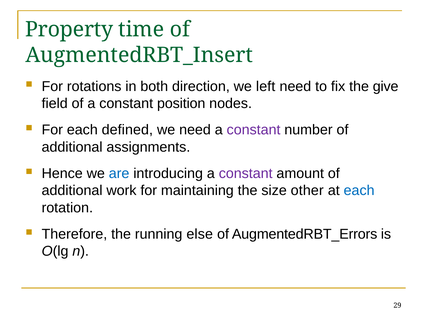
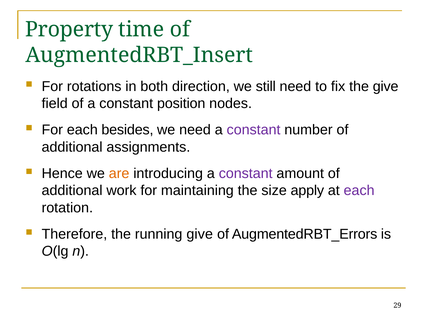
left: left -> still
defined: defined -> besides
are colour: blue -> orange
other: other -> apply
each at (359, 191) colour: blue -> purple
running else: else -> give
